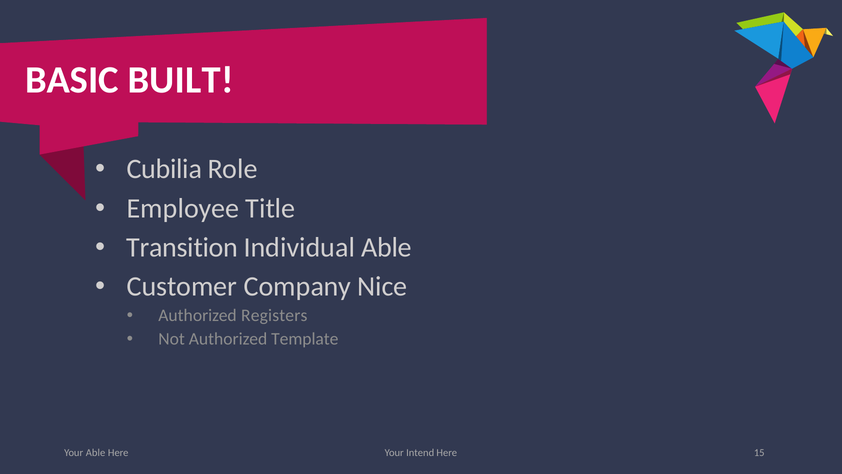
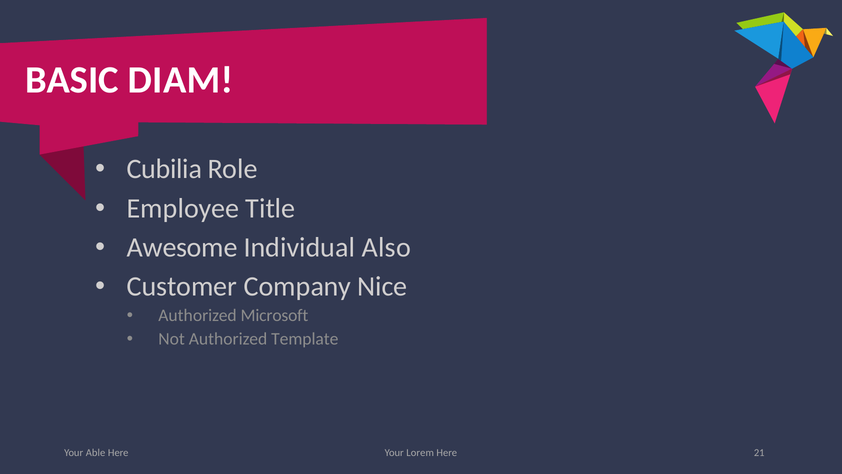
BUILT: BUILT -> DIAM
Transition: Transition -> Awesome
Individual Able: Able -> Also
Registers: Registers -> Microsoft
Intend: Intend -> Lorem
15: 15 -> 21
